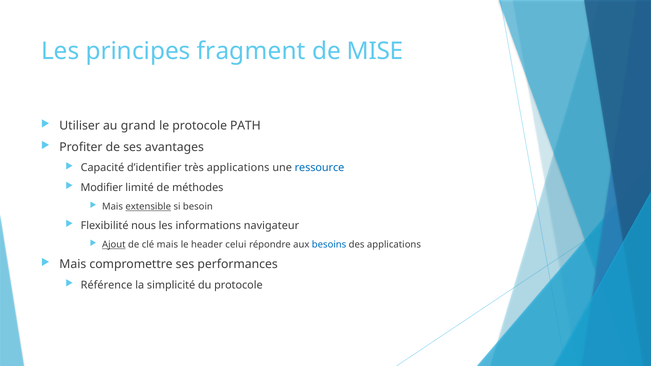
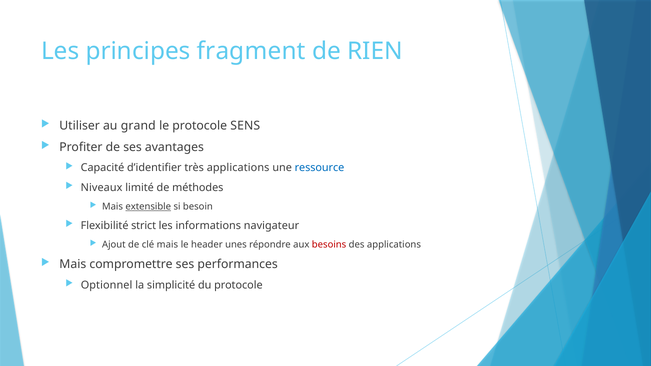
MISE: MISE -> RIEN
PATH: PATH -> SENS
Modifier: Modifier -> Niveaux
nous: nous -> strict
Ajout underline: present -> none
celui: celui -> unes
besoins colour: blue -> red
Référence: Référence -> Optionnel
